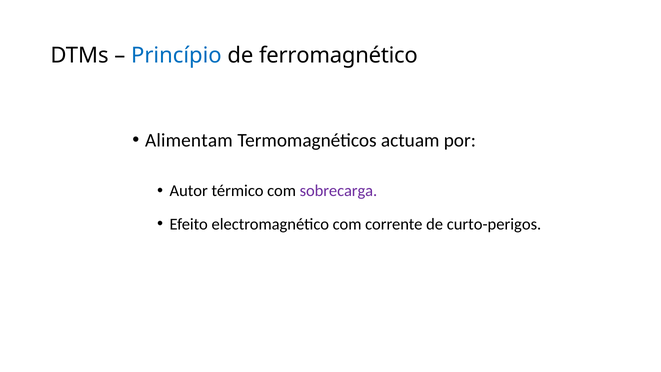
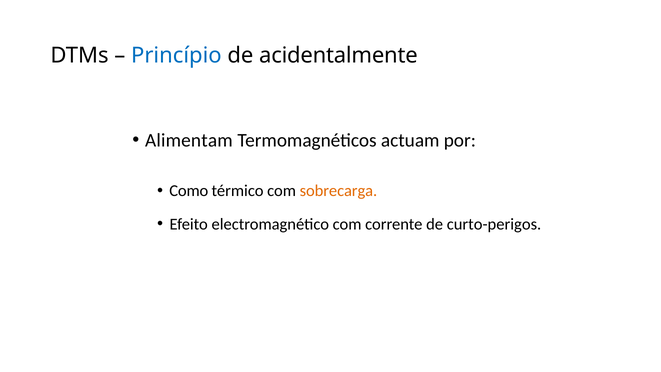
ferromagnético: ferromagnético -> acidentalmente
Autor: Autor -> Como
sobrecarga colour: purple -> orange
